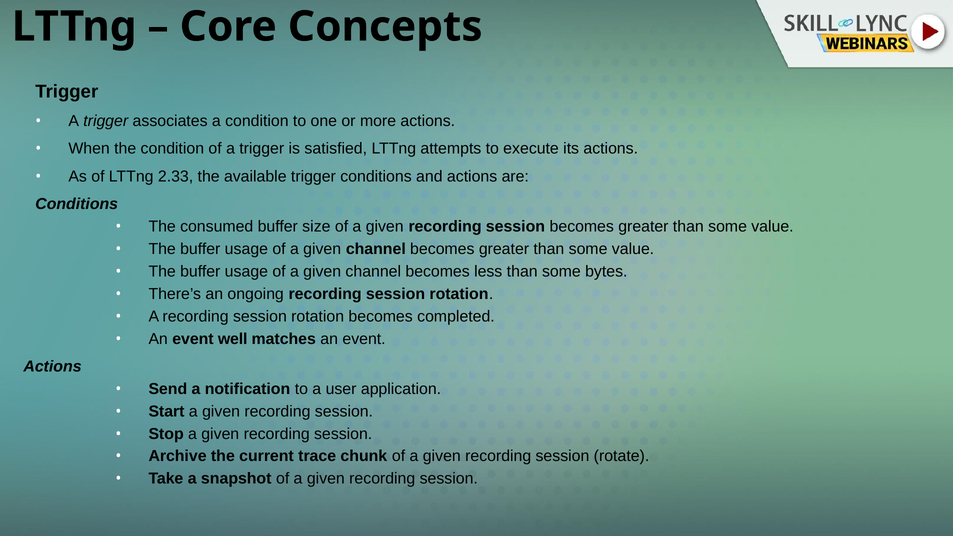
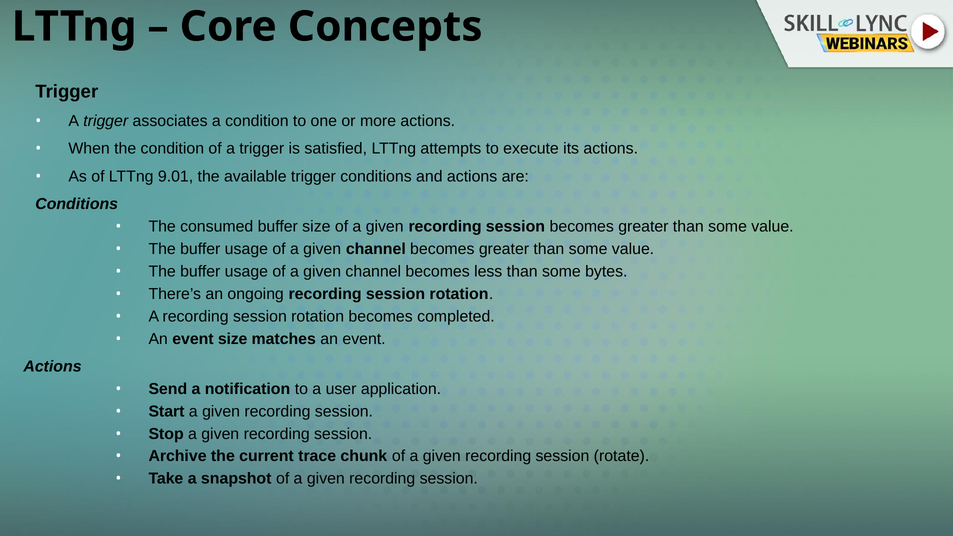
2.33: 2.33 -> 9.01
event well: well -> size
